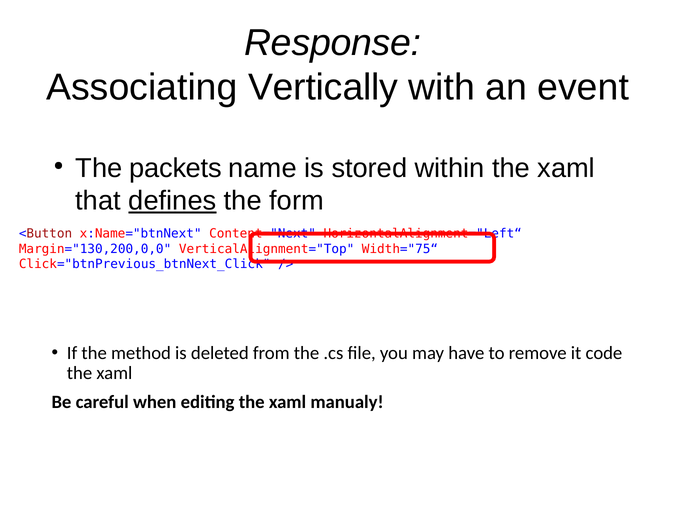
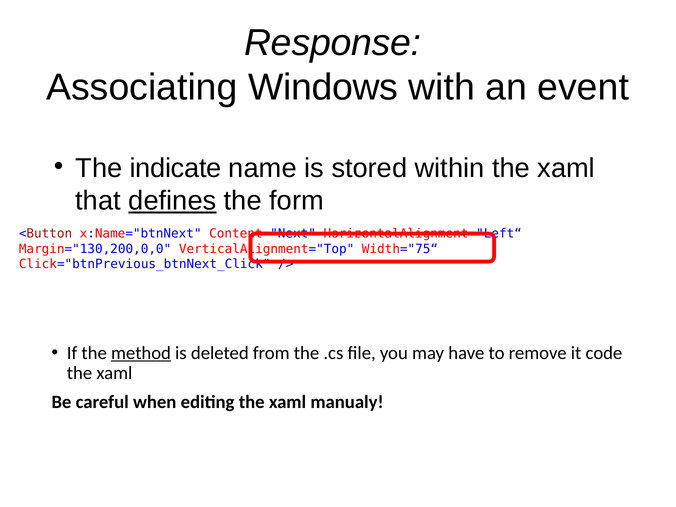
Vertically: Vertically -> Windows
packets: packets -> indicate
method underline: none -> present
